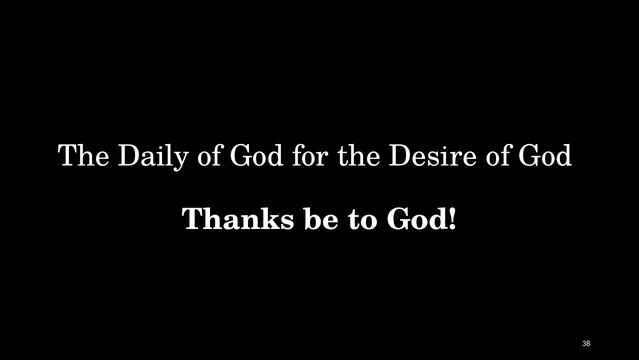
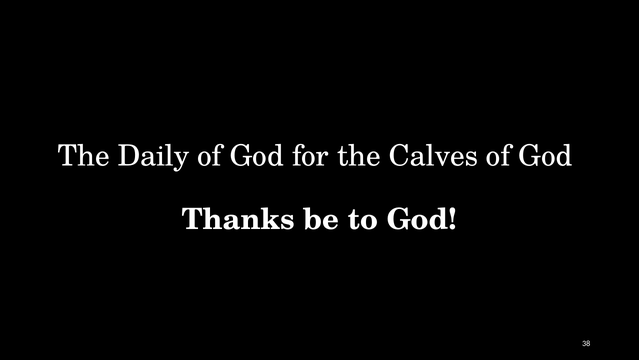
Desire: Desire -> Calves
